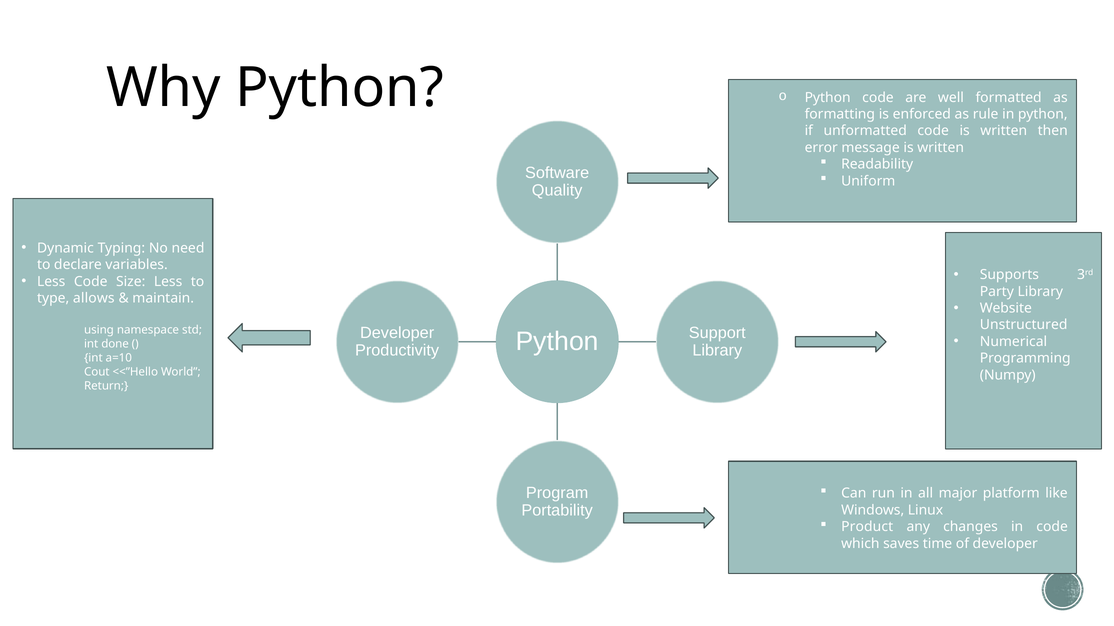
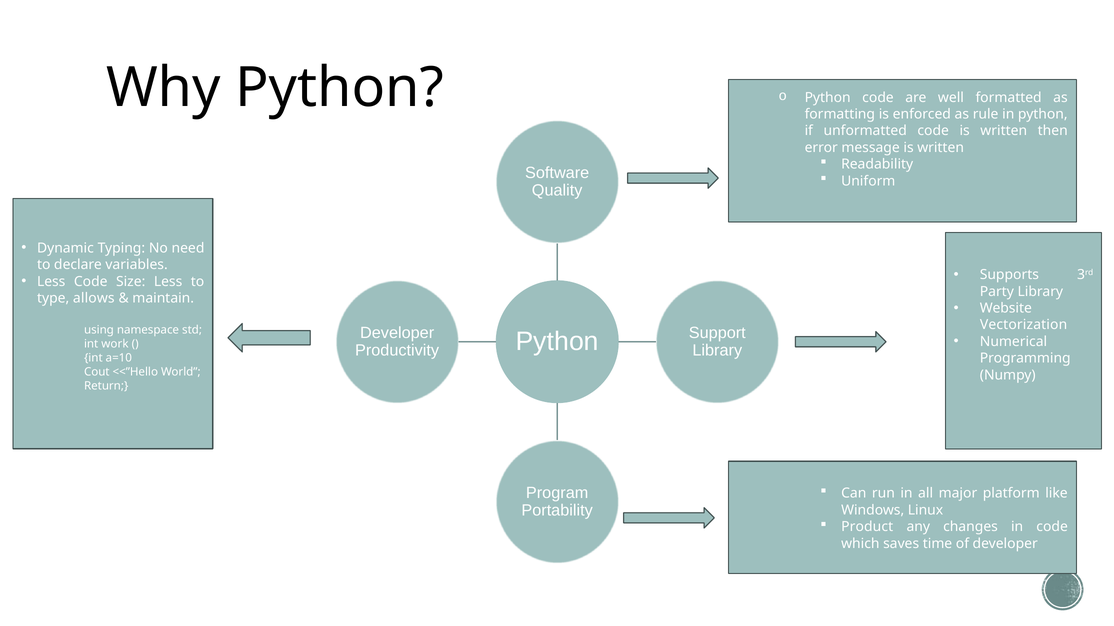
Unstructured: Unstructured -> Vectorization
done: done -> work
